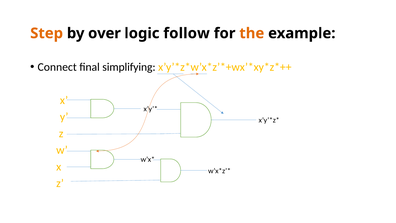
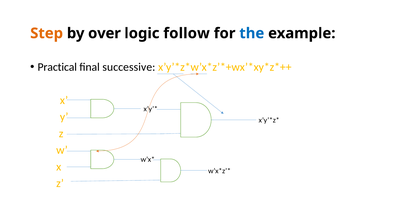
the colour: orange -> blue
Connect: Connect -> Practical
simplifying: simplifying -> successive
